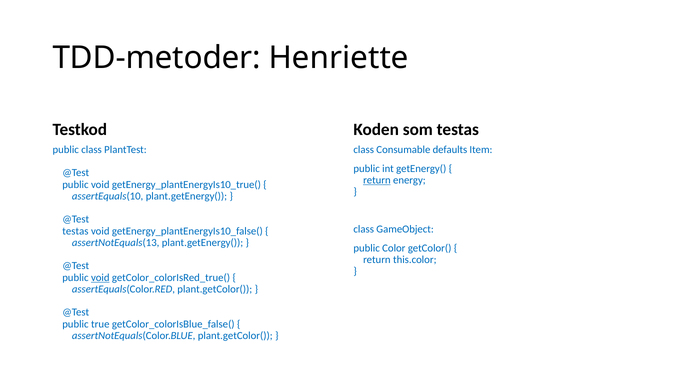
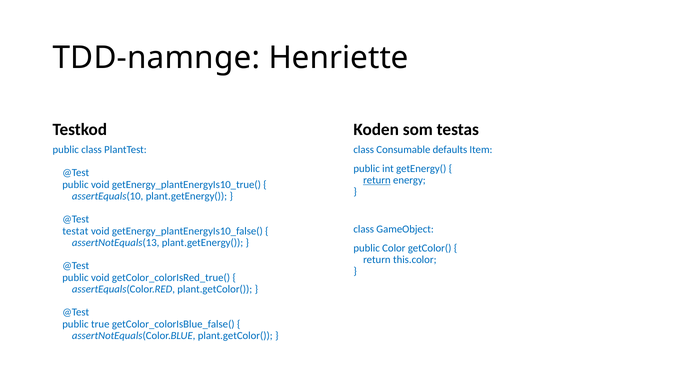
TDD-metoder: TDD-metoder -> TDD-namnge
testas at (75, 231): testas -> testat
void at (100, 278) underline: present -> none
